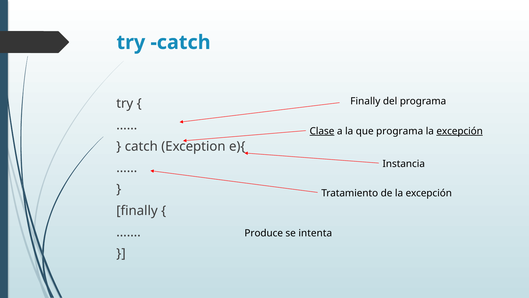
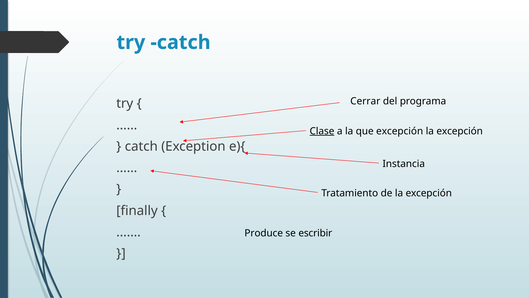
Finally at (365, 101): Finally -> Cerrar
que programa: programa -> excepción
excepción at (460, 131) underline: present -> none
intenta: intenta -> escribir
